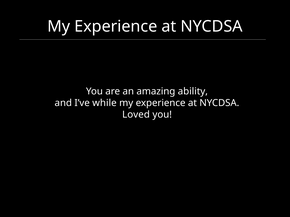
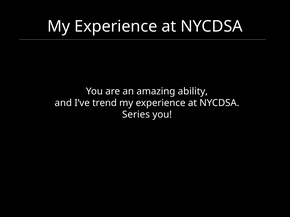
while: while -> trend
Loved: Loved -> Series
